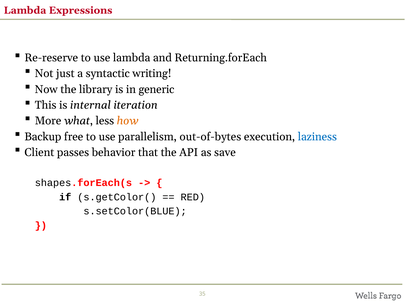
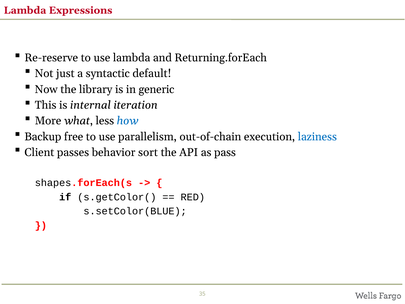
writing: writing -> default
how colour: orange -> blue
out-of-bytes: out-of-bytes -> out-of-chain
that: that -> sort
save: save -> pass
